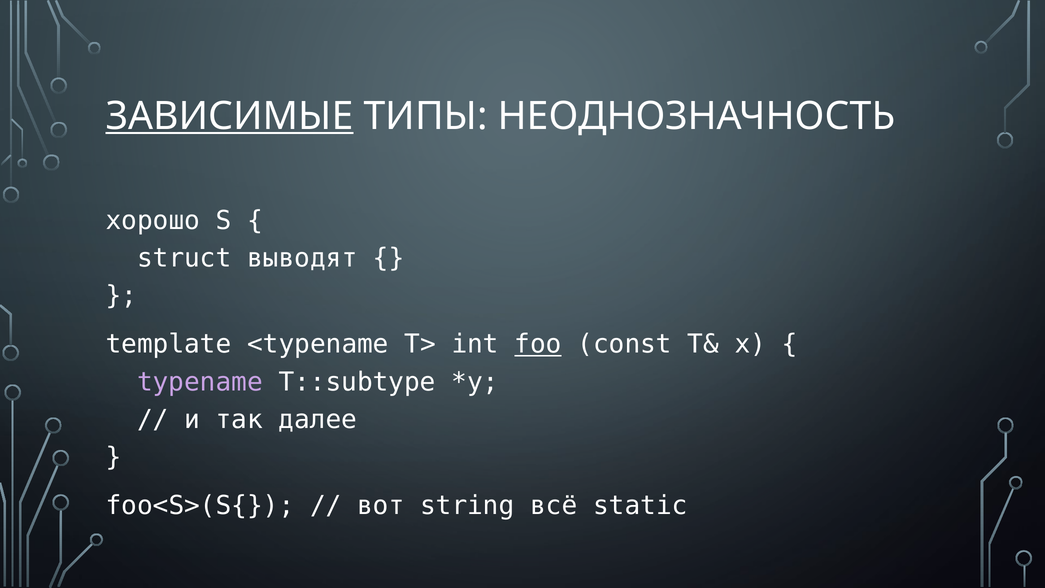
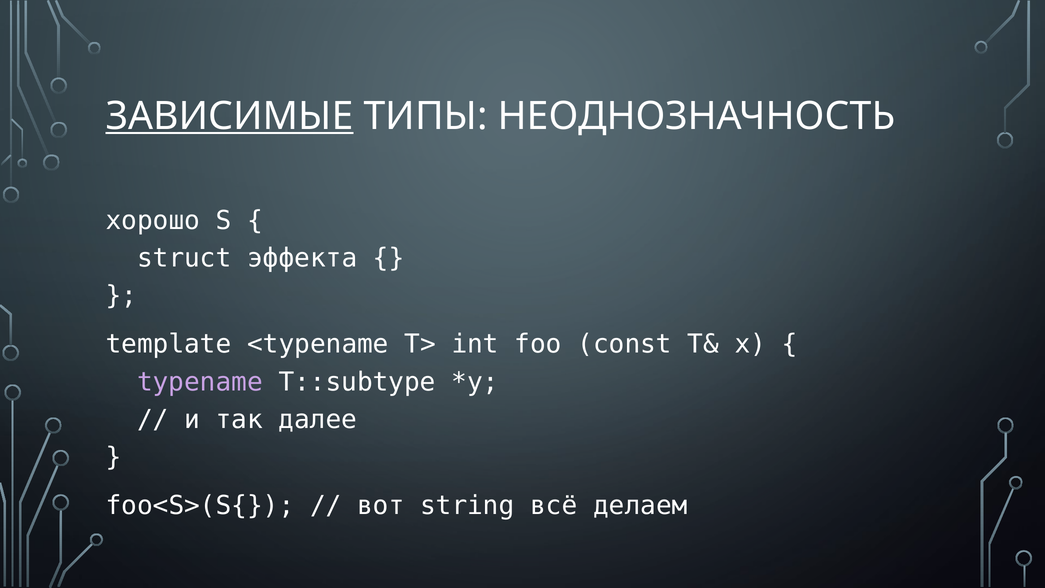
выводят: выводят -> эффекта
foo underline: present -> none
static: static -> делаем
